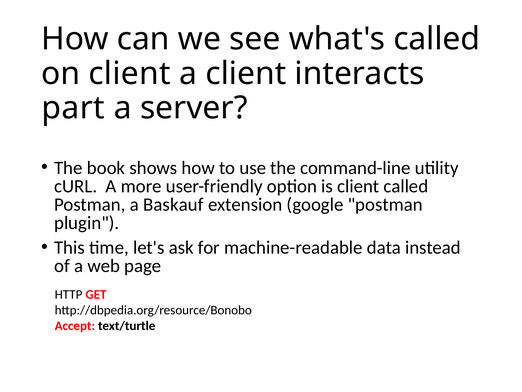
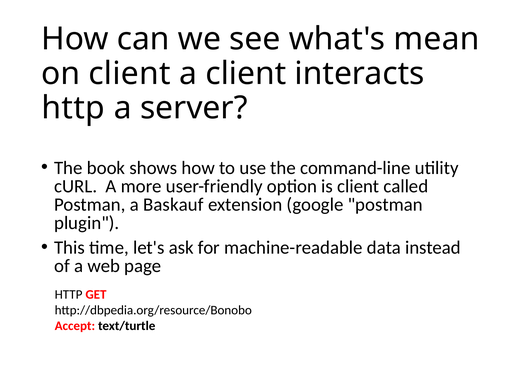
what's called: called -> mean
part at (73, 108): part -> http
